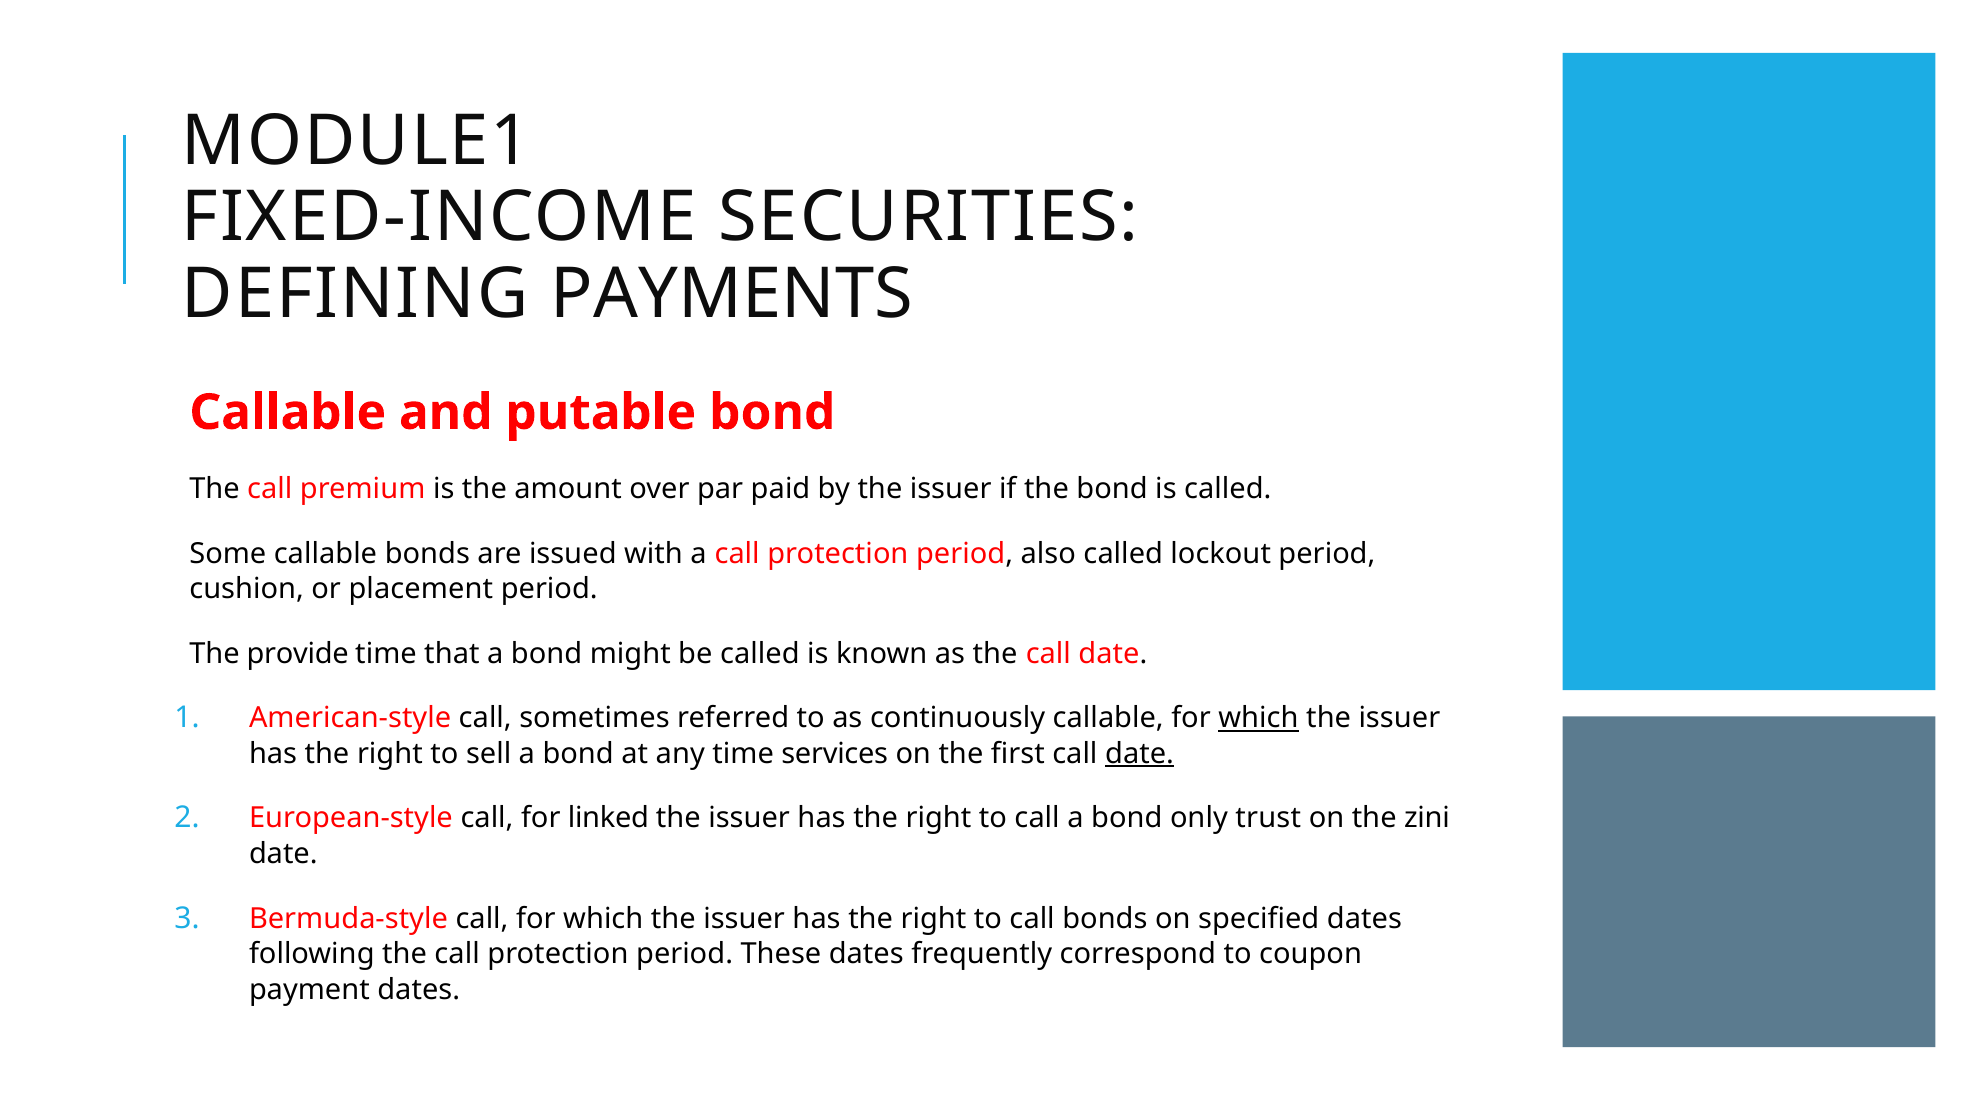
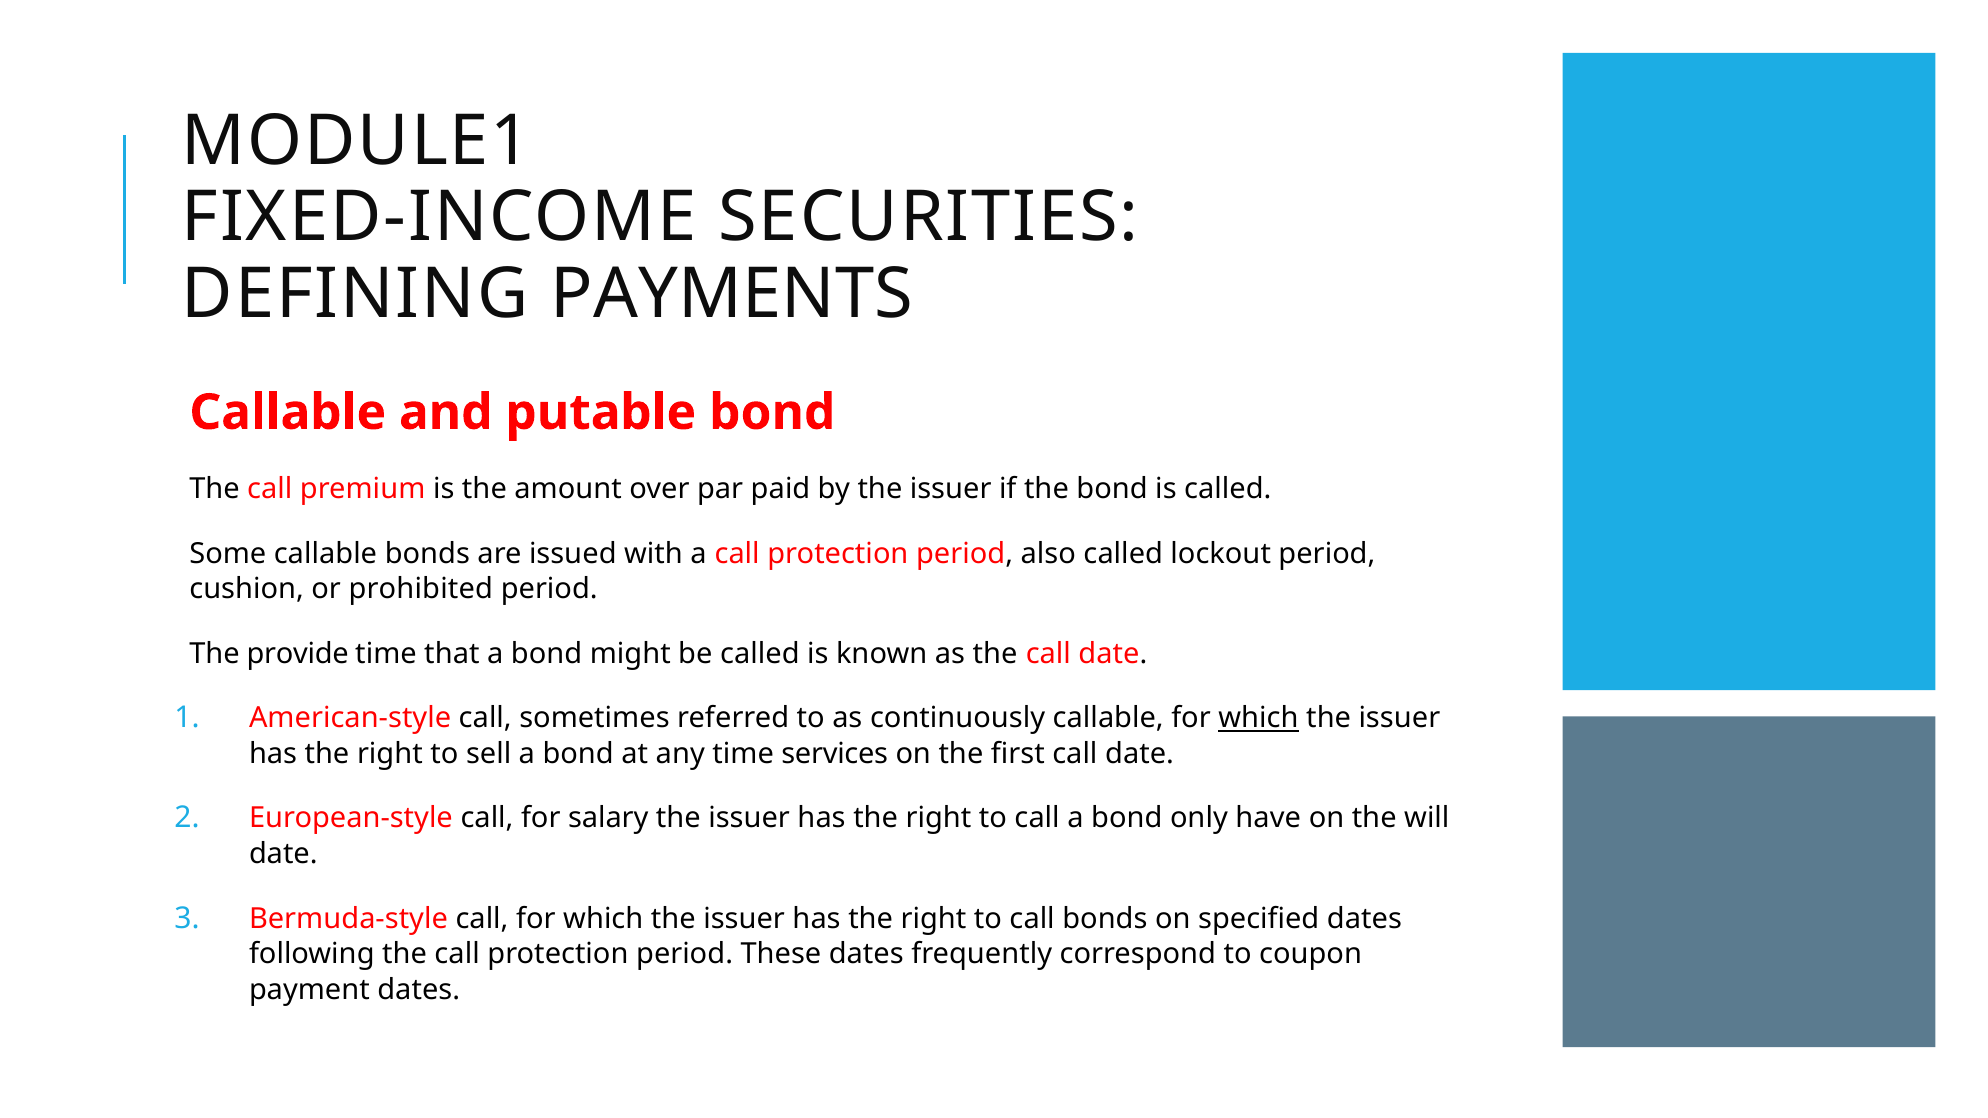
placement: placement -> prohibited
date at (1140, 754) underline: present -> none
linked: linked -> salary
trust: trust -> have
zini: zini -> will
